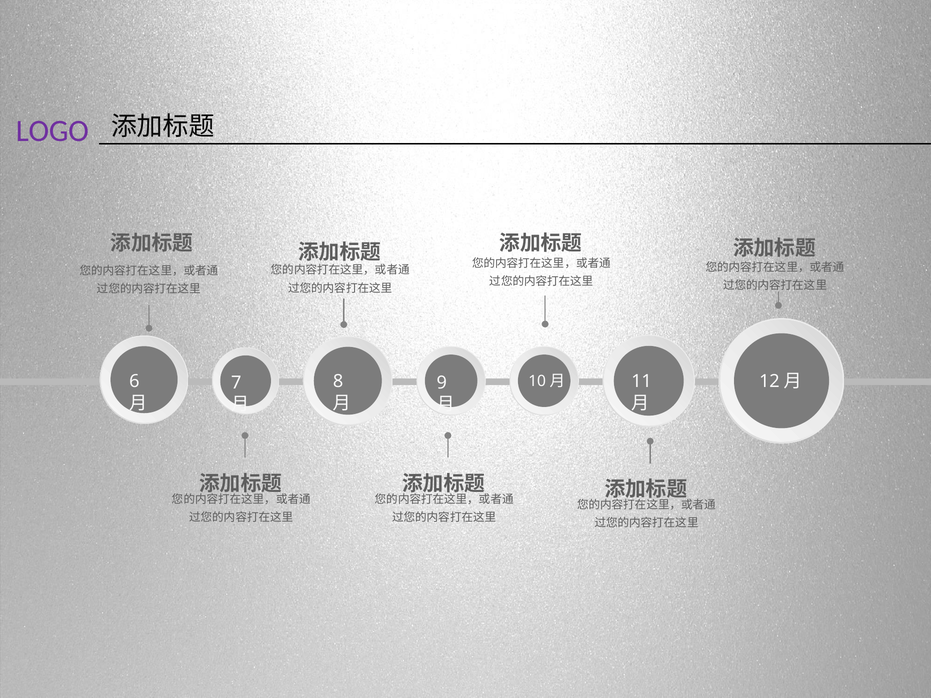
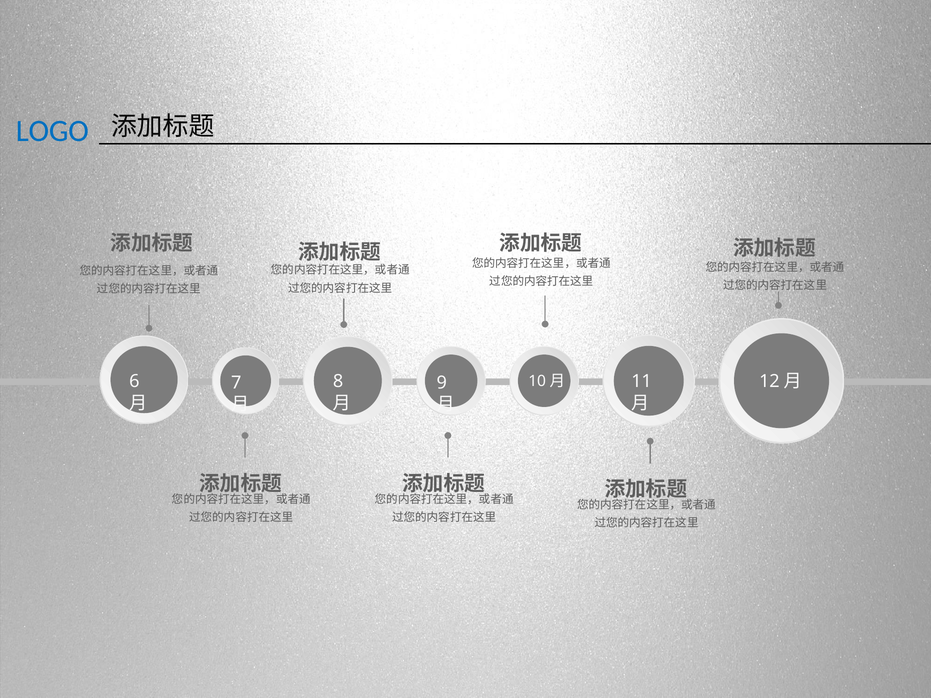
LOGO colour: purple -> blue
